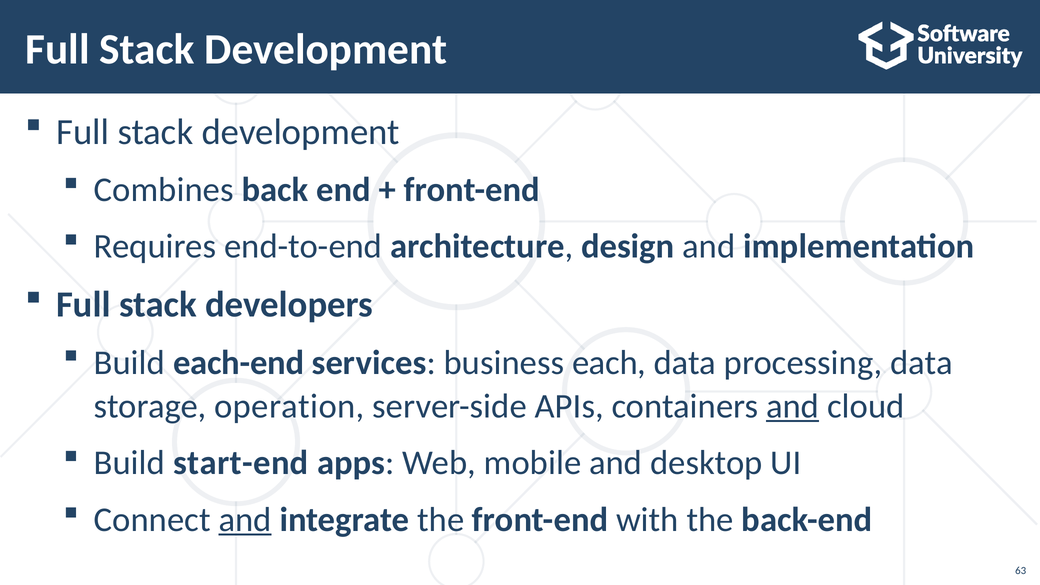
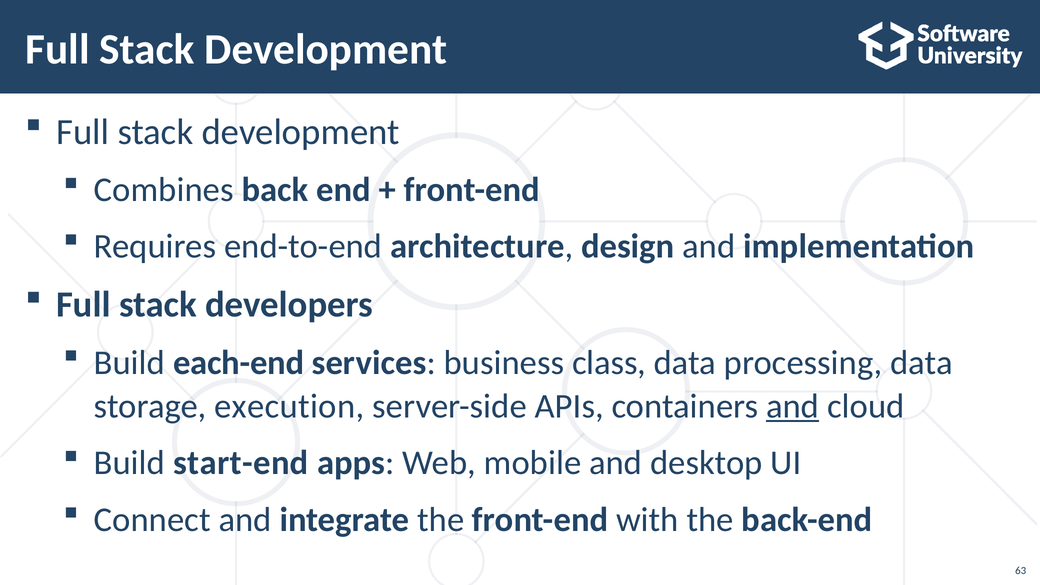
each: each -> class
operation: operation -> execution
and at (245, 520) underline: present -> none
